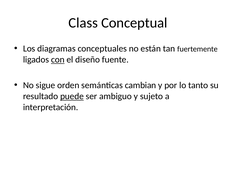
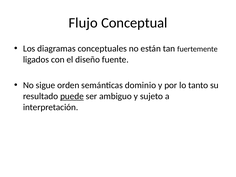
Class: Class -> Flujo
con underline: present -> none
cambian: cambian -> dominio
